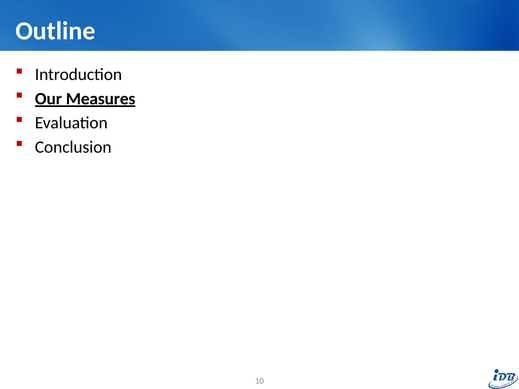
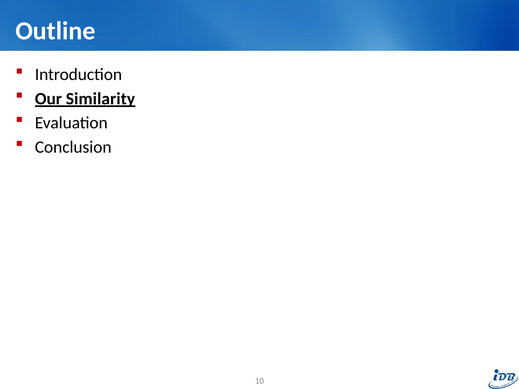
Measures: Measures -> Similarity
